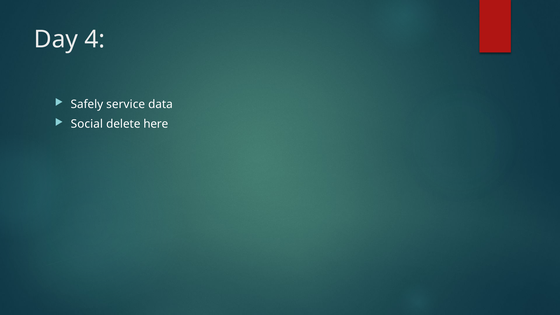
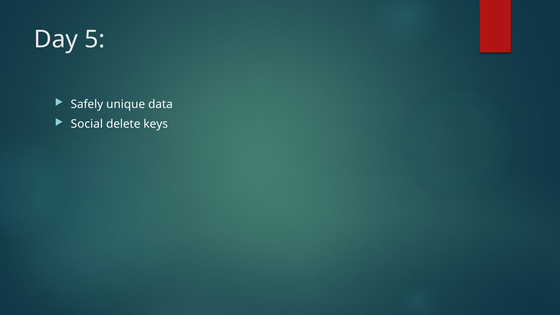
4: 4 -> 5
service: service -> unique
here: here -> keys
